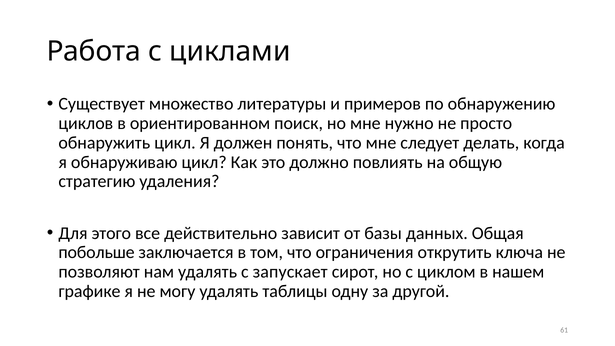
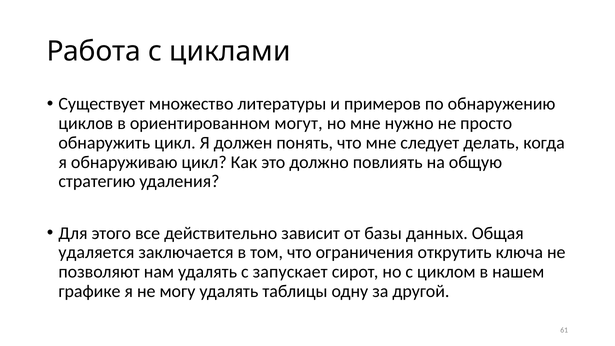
поиск: поиск -> могут
побольше: побольше -> удаляется
